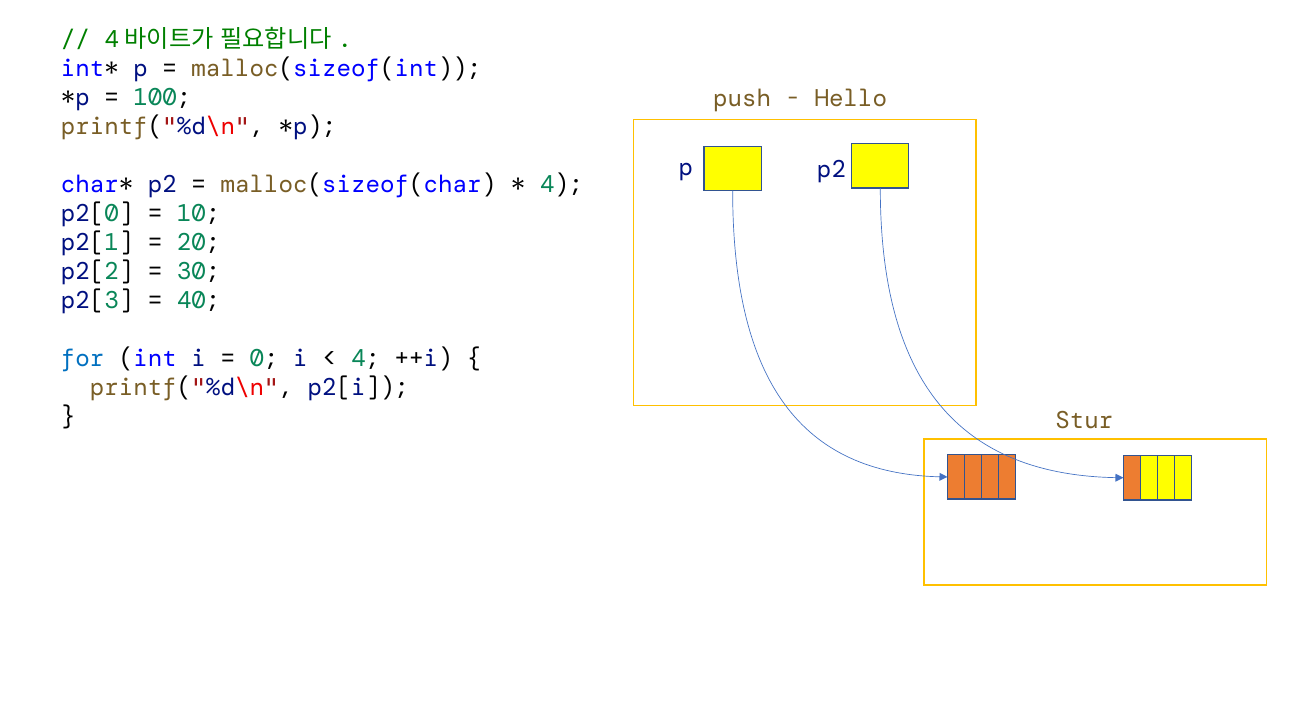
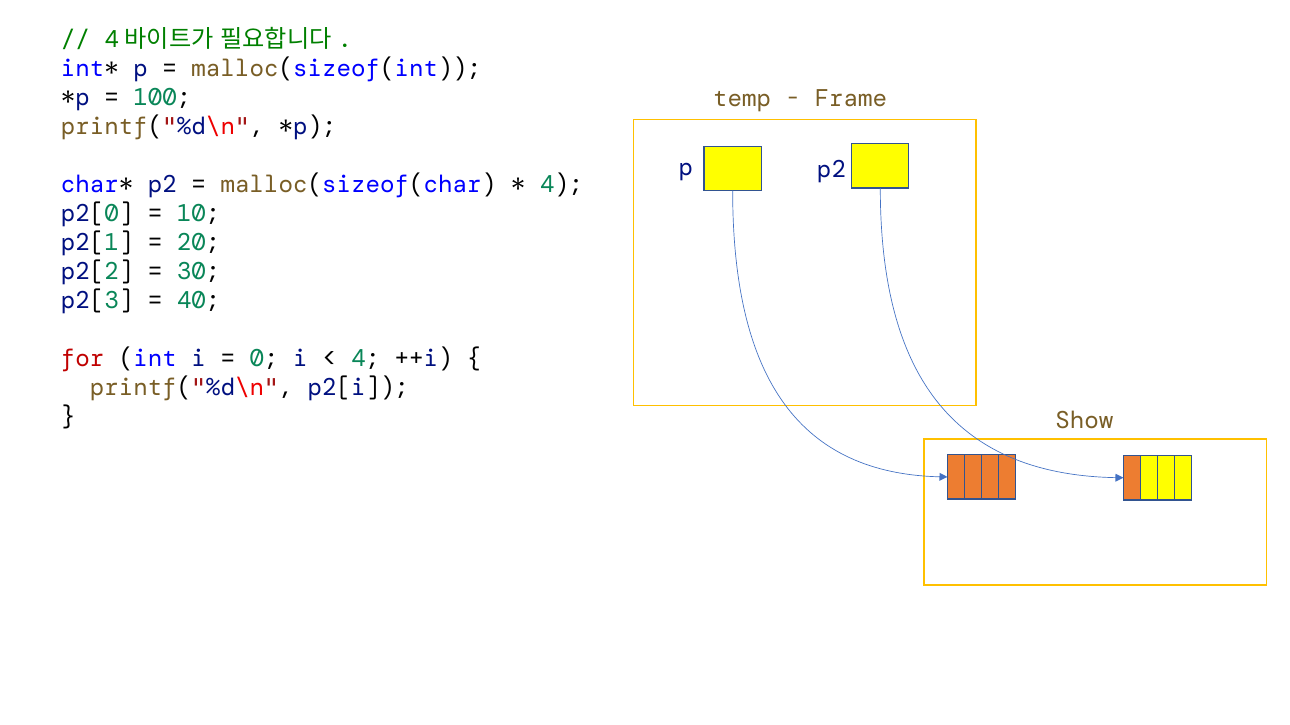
push: push -> temp
Hello: Hello -> Frame
for colour: blue -> red
Stur: Stur -> Show
